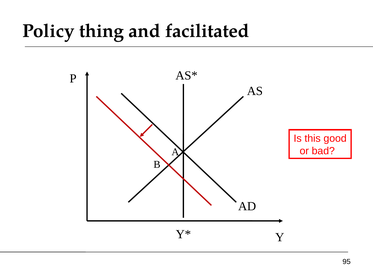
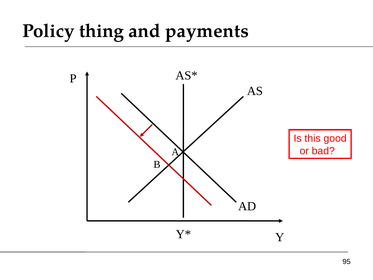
facilitated: facilitated -> payments
